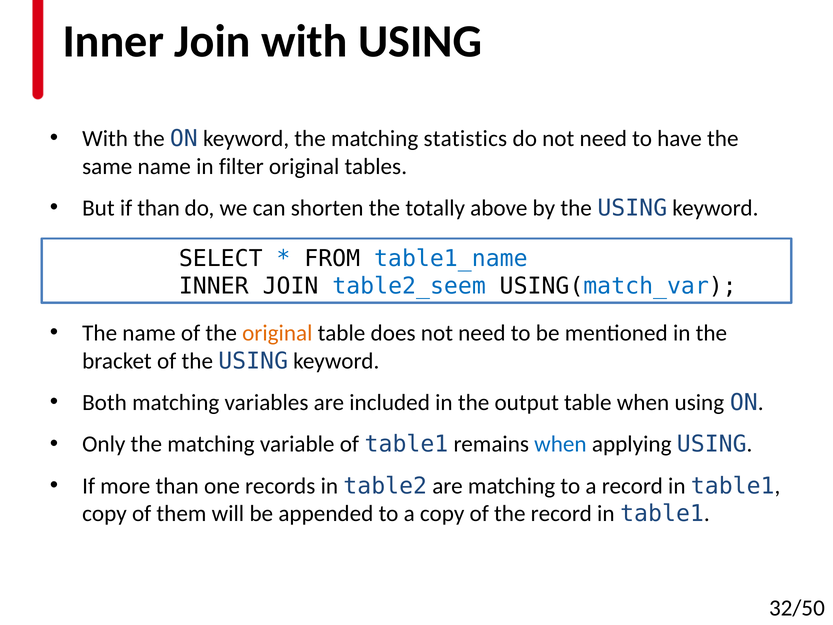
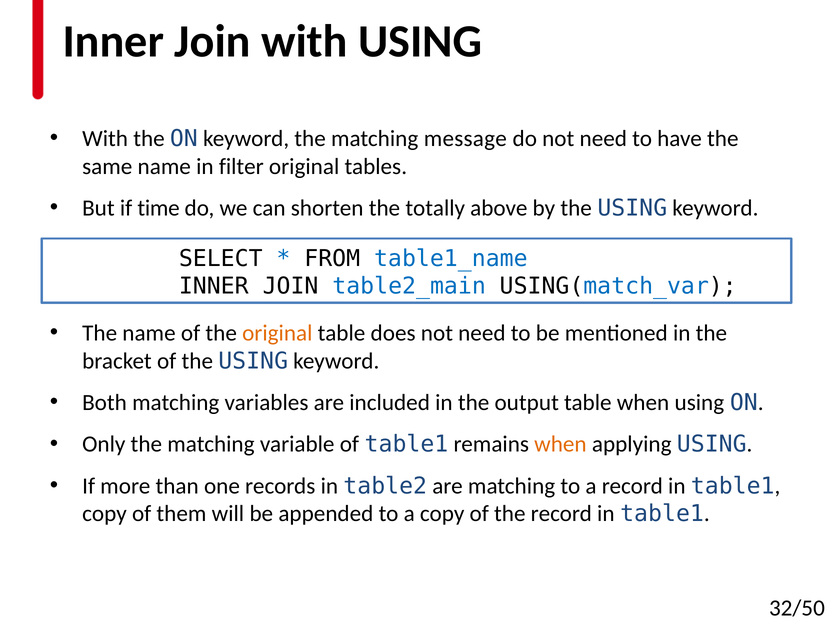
statistics: statistics -> message
if than: than -> time
table2_seem: table2_seem -> table2_main
when at (560, 444) colour: blue -> orange
